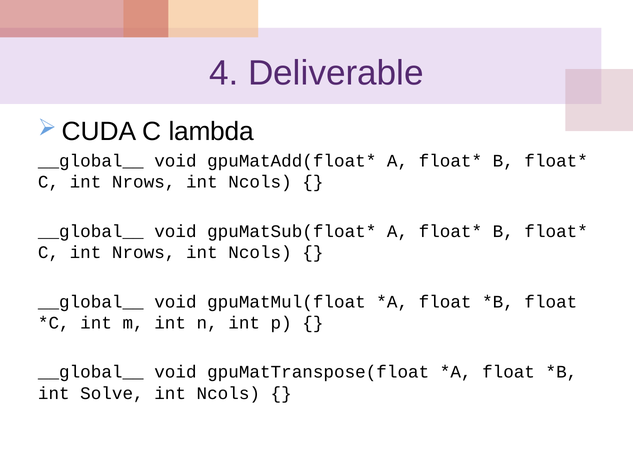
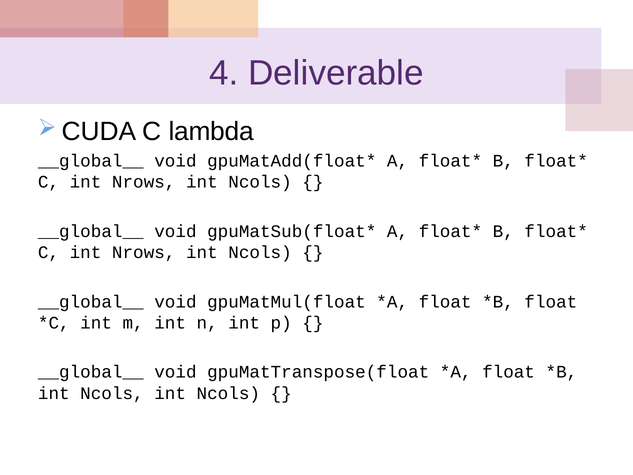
Solve at (112, 393): Solve -> Ncols
